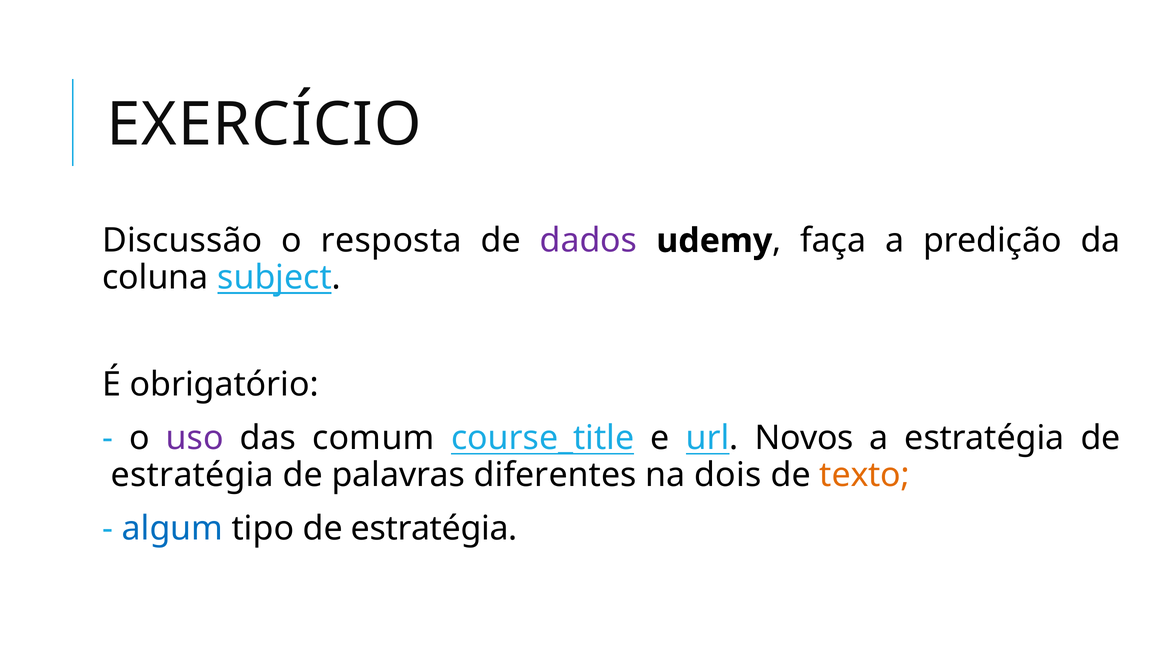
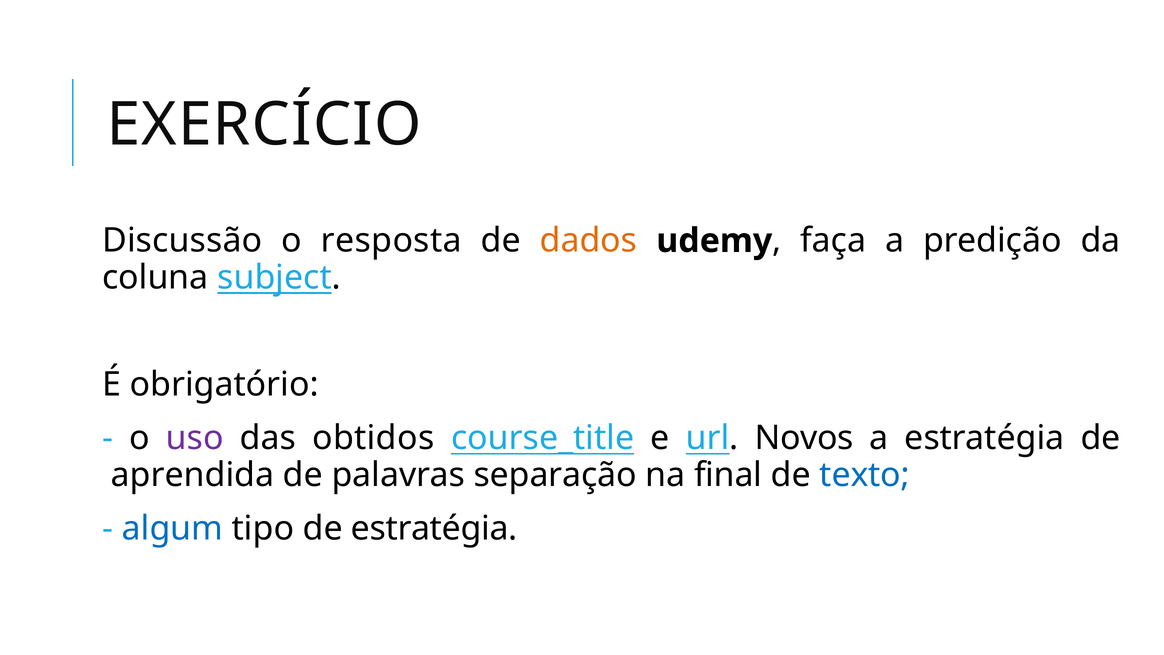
dados colour: purple -> orange
comum: comum -> obtidos
estratégia at (192, 475): estratégia -> aprendida
diferentes: diferentes -> separação
dois: dois -> final
texto colour: orange -> blue
